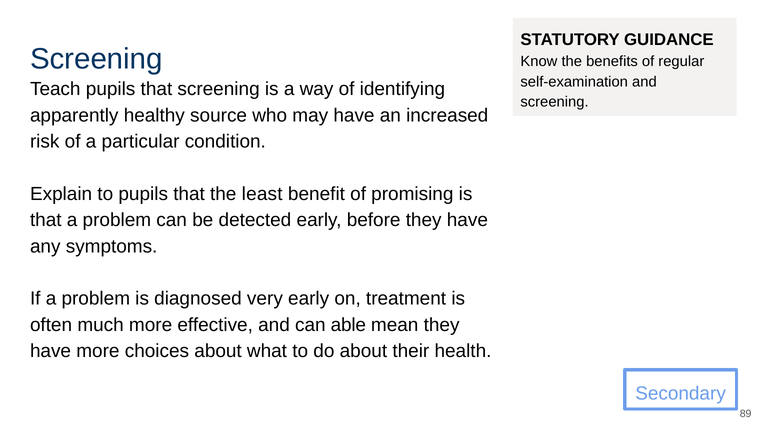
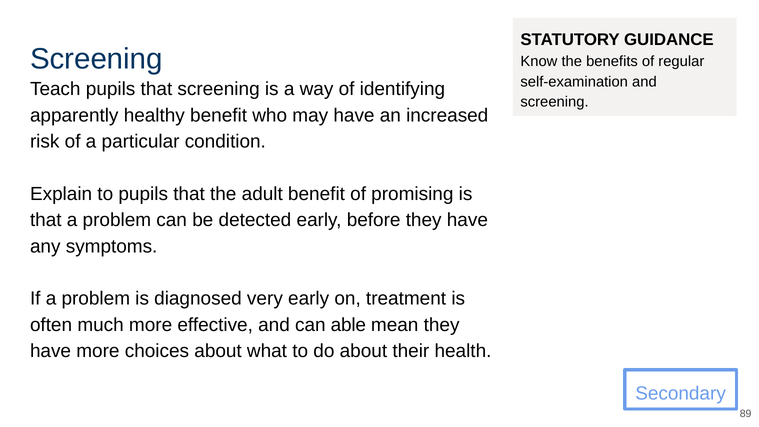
healthy source: source -> benefit
least: least -> adult
